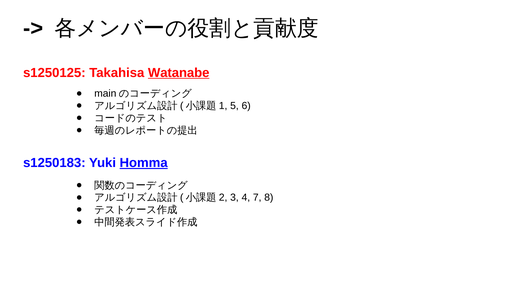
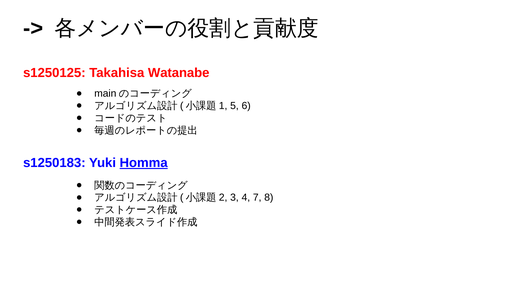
Watanabe underline: present -> none
